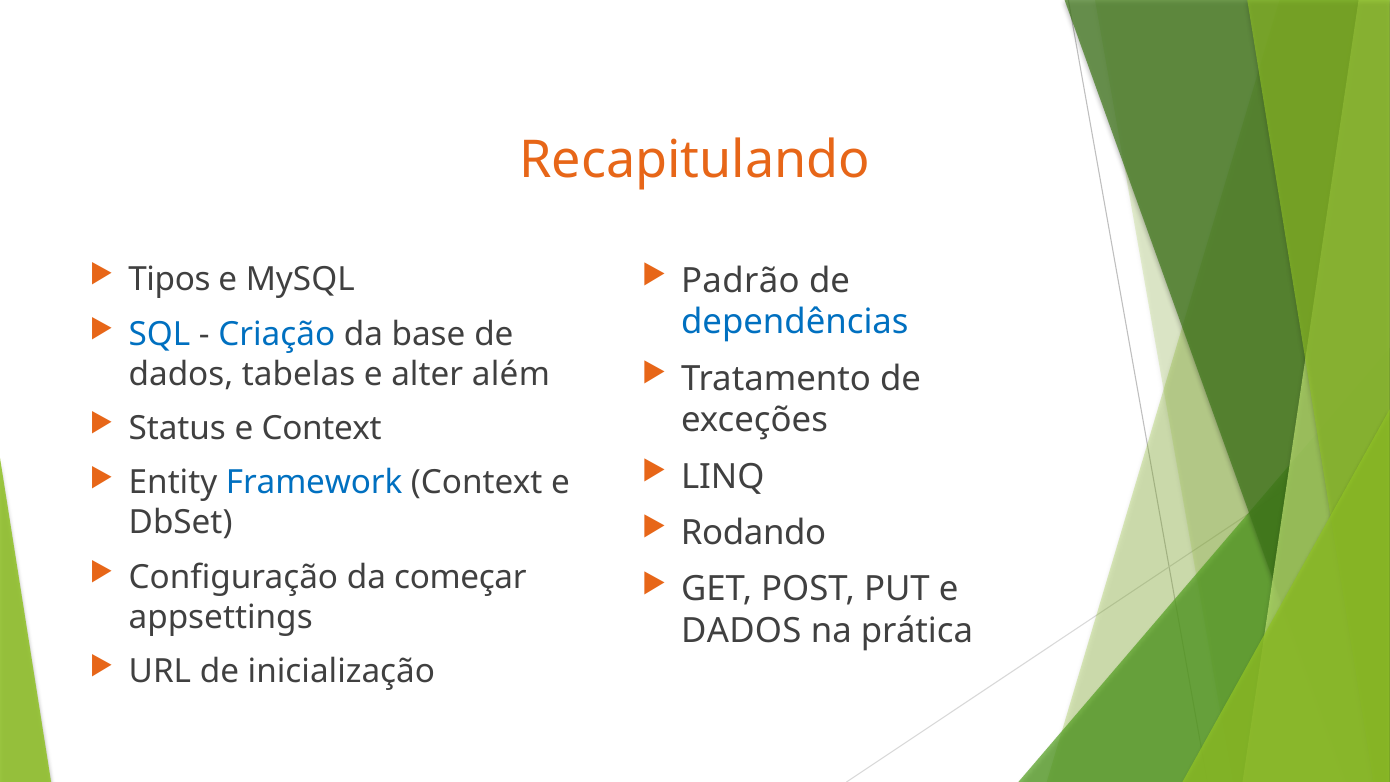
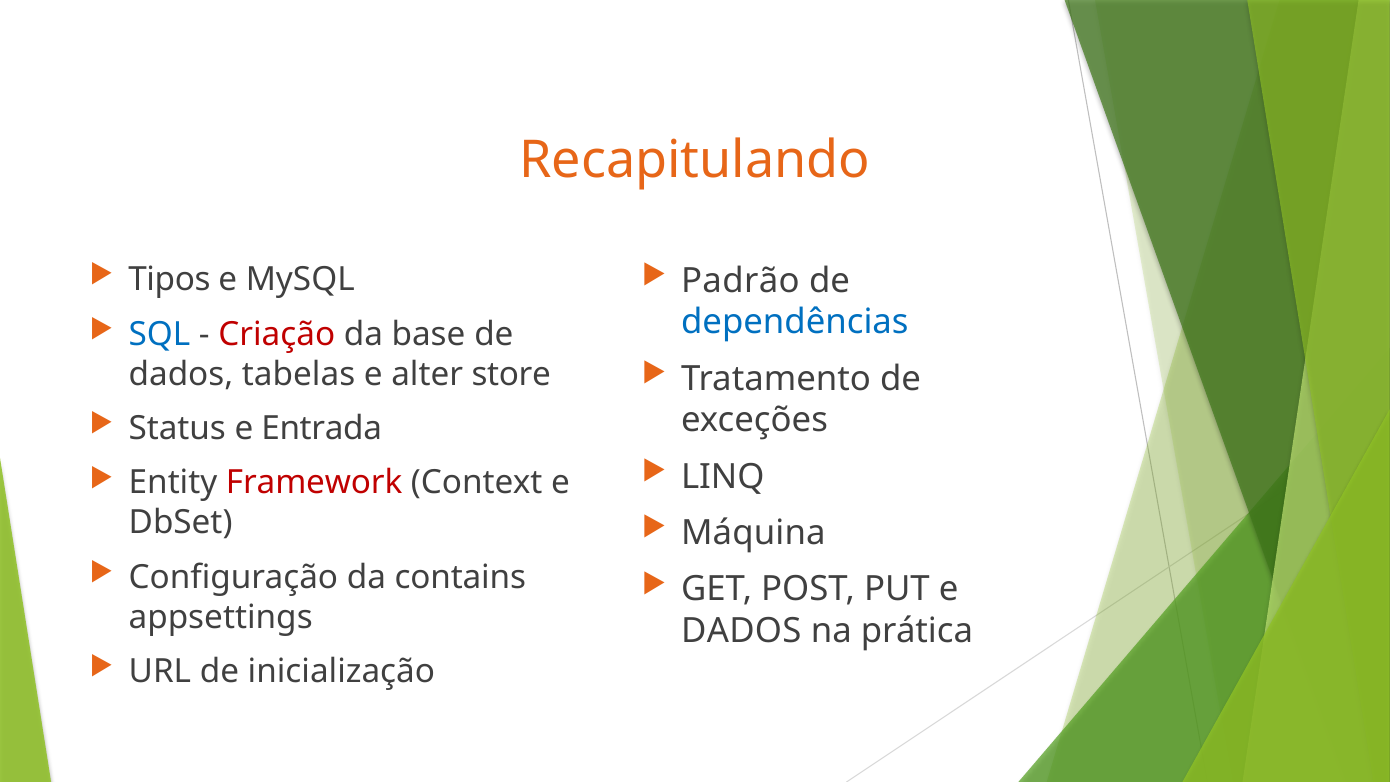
Criação colour: blue -> red
além: além -> store
e Context: Context -> Entrada
Framework colour: blue -> red
Rodando: Rodando -> Máquina
começar: começar -> contains
